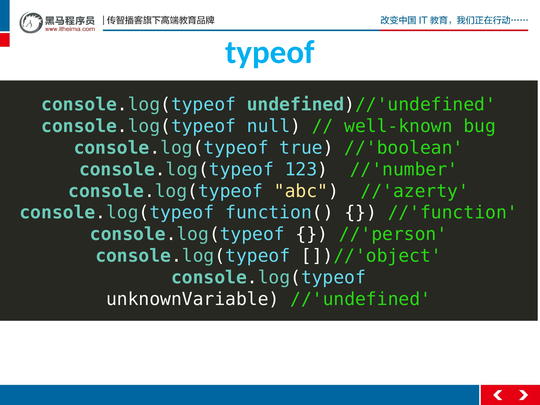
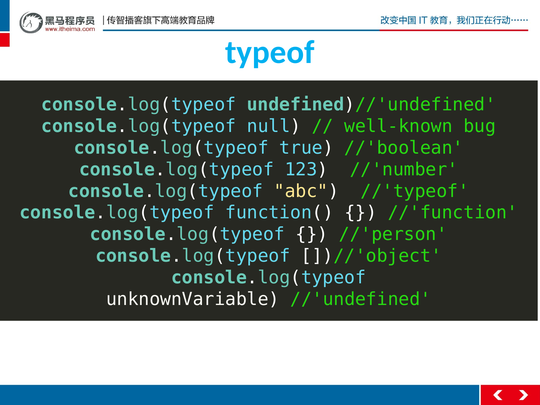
//'azerty: //'azerty -> //'typeof
